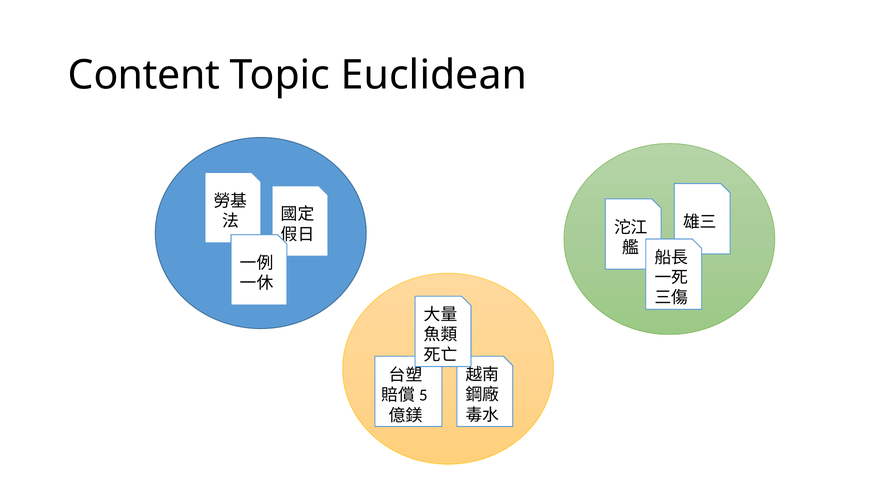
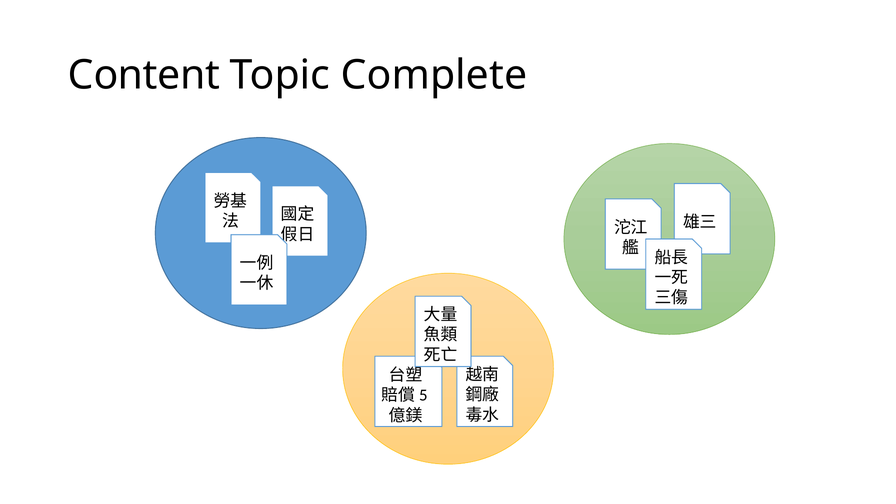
Euclidean: Euclidean -> Complete
